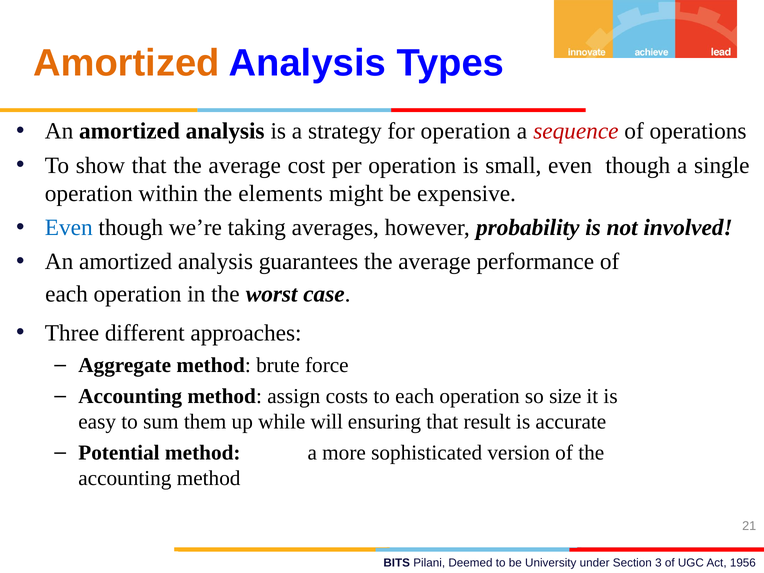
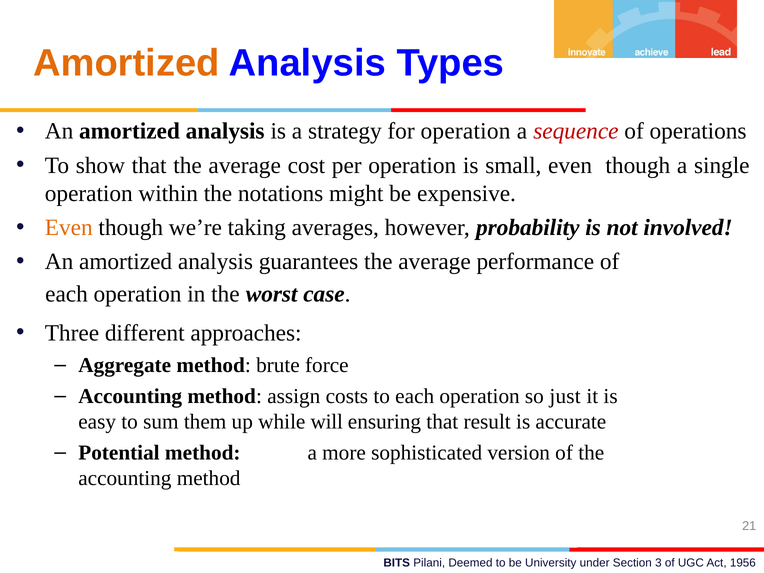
elements: elements -> notations
Even at (69, 228) colour: blue -> orange
size: size -> just
